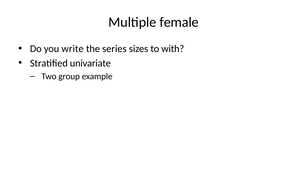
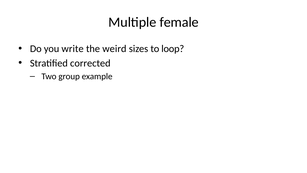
series: series -> weird
with: with -> loop
univariate: univariate -> corrected
